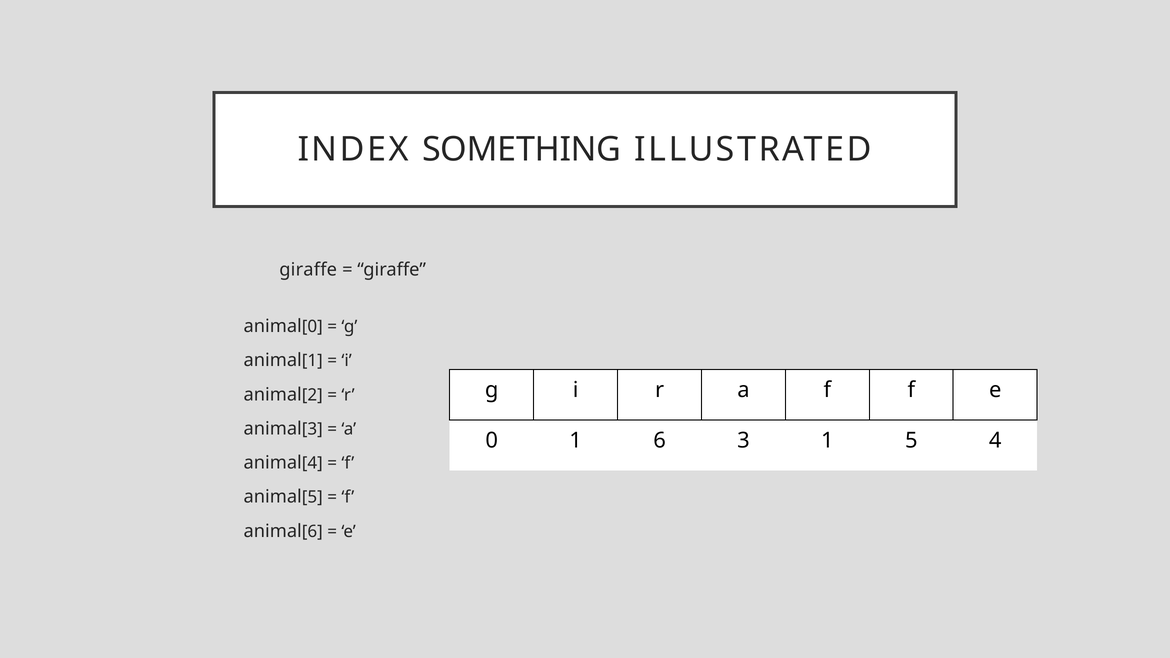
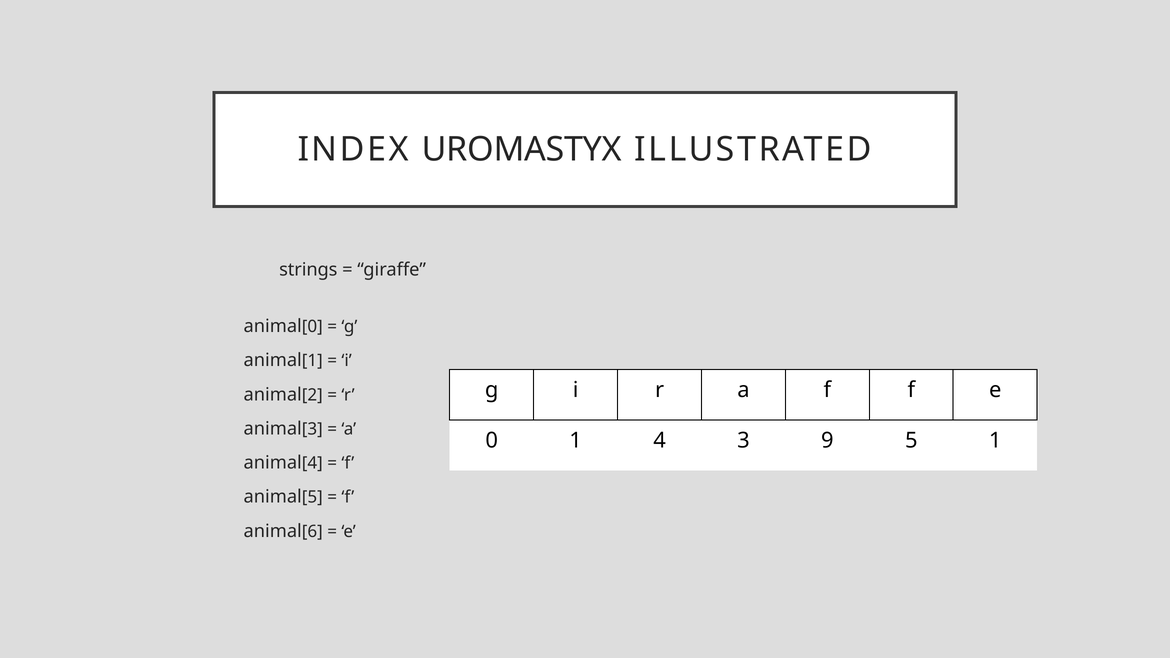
SOMETHING: SOMETHING -> UROMASTYX
giraffe at (308, 270): giraffe -> strings
6: 6 -> 4
3 1: 1 -> 9
5 4: 4 -> 1
